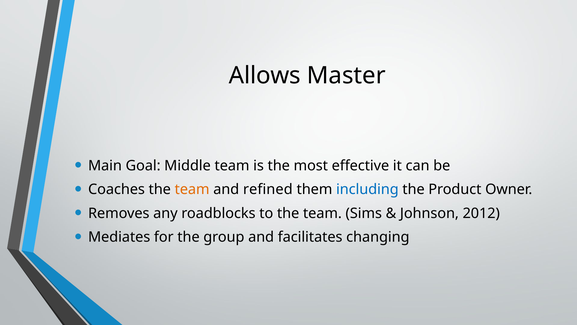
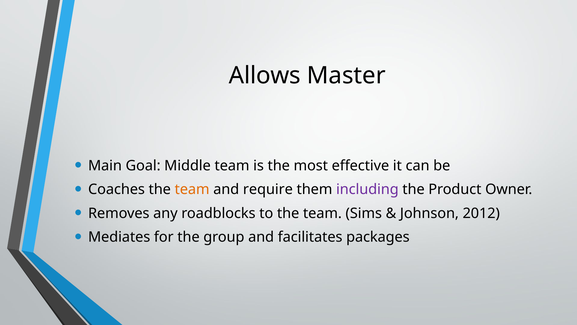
refined: refined -> require
including colour: blue -> purple
changing: changing -> packages
